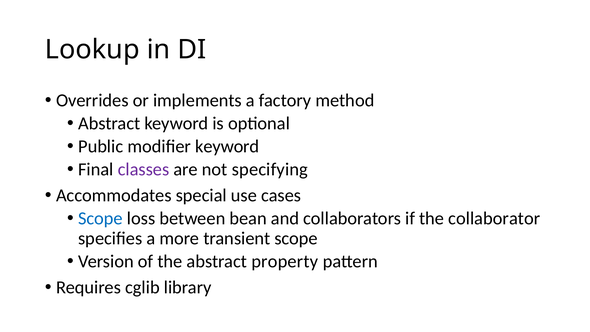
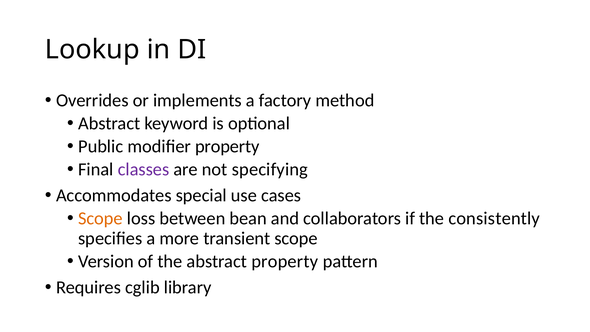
modifier keyword: keyword -> property
Scope at (100, 218) colour: blue -> orange
collaborator: collaborator -> consistently
